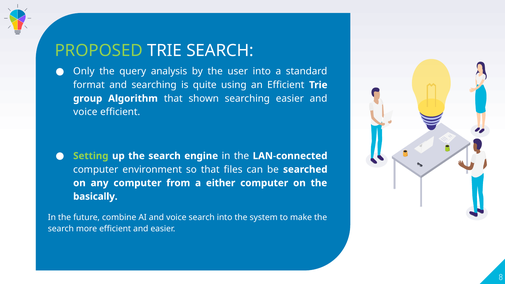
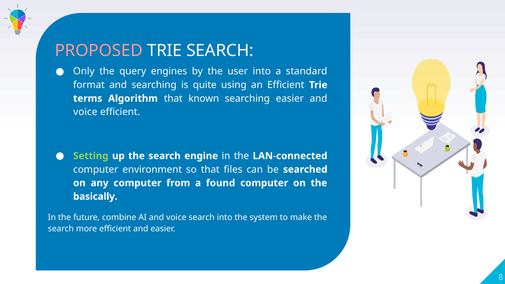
PROPOSED colour: light green -> pink
analysis: analysis -> engines
group: group -> terms
shown: shown -> known
either: either -> found
